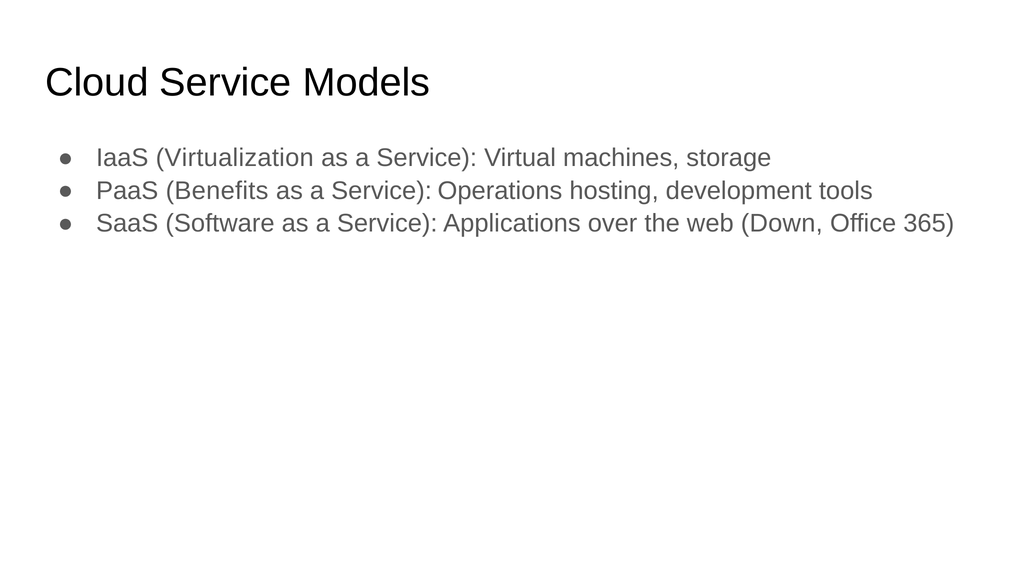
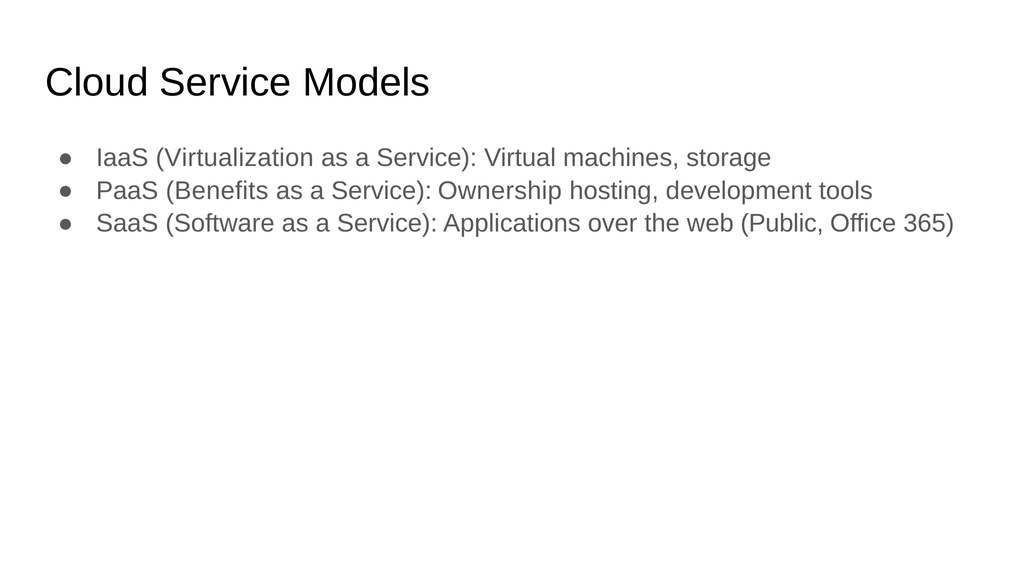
Operations: Operations -> Ownership
Down: Down -> Public
